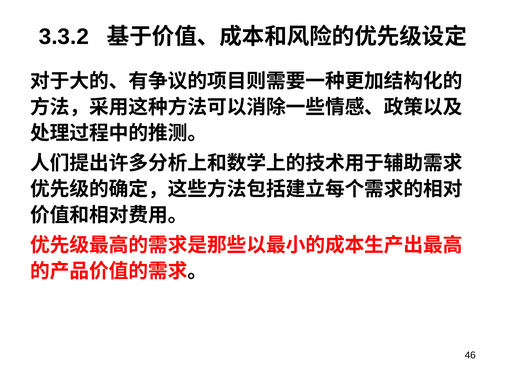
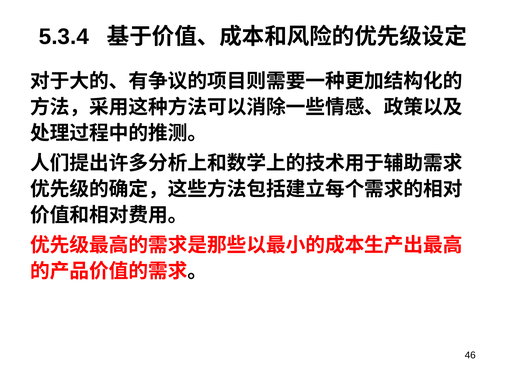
3.3.2: 3.3.2 -> 5.3.4
